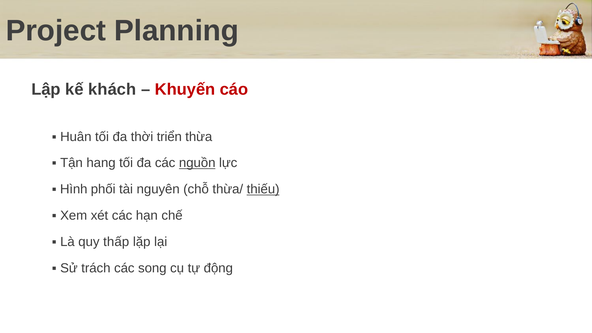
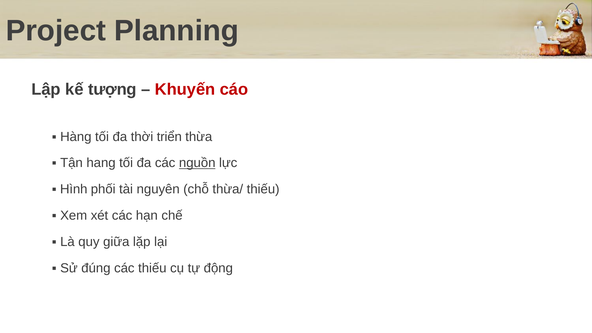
khách: khách -> tượng
Huân: Huân -> Hàng
thiếu at (263, 189) underline: present -> none
thấp: thấp -> giữa
trách: trách -> đúng
các song: song -> thiếu
